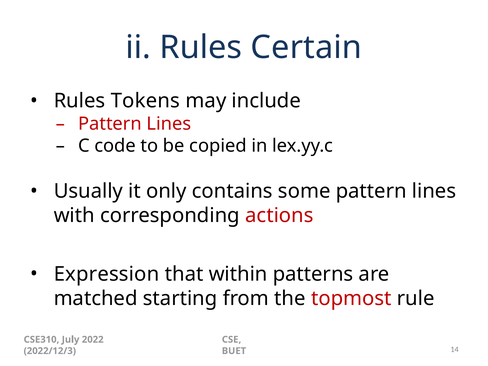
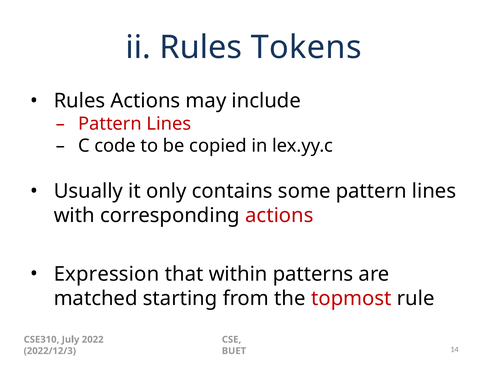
Certain: Certain -> Tokens
Rules Tokens: Tokens -> Actions
